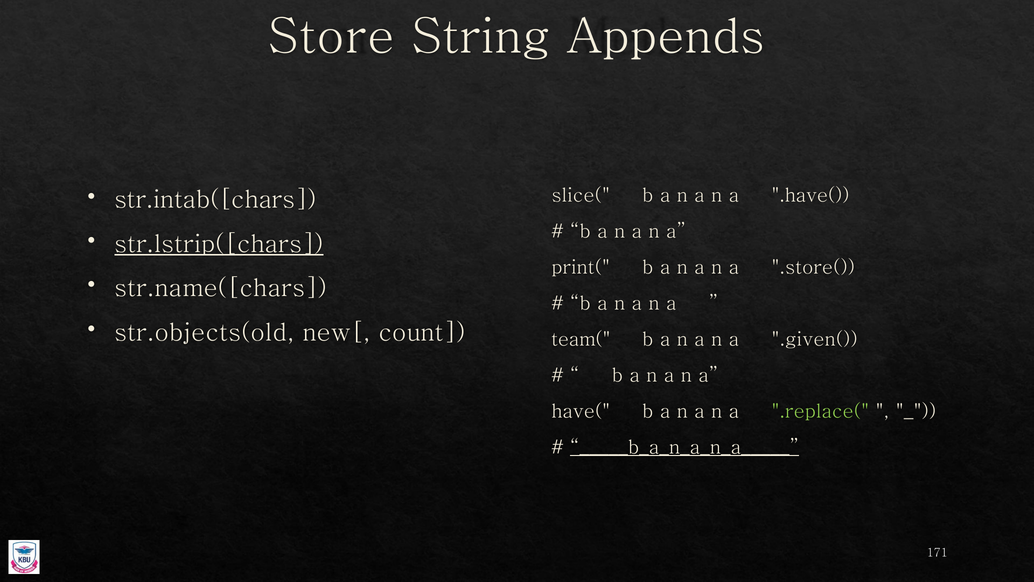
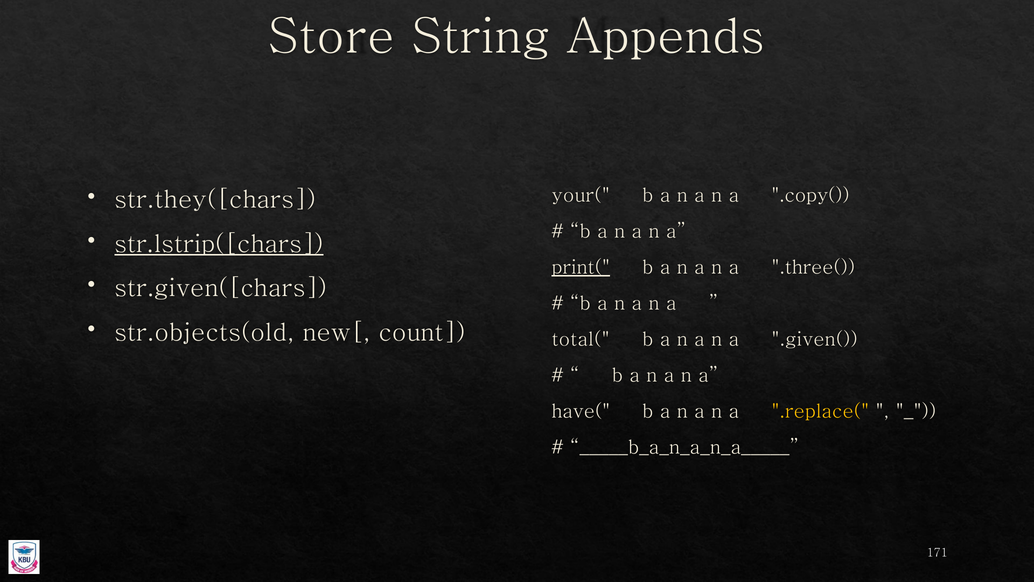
slice(: slice( -> your(
.have(: .have( -> .copy(
str.intab([chars: str.intab([chars -> str.they([chars
print( underline: none -> present
.store(: .store( -> .three(
str.name([chars: str.name([chars -> str.given([chars
team(: team( -> total(
.replace( colour: light green -> yellow
_____b_a_n_a_n_a_____ underline: present -> none
